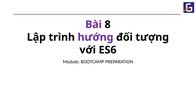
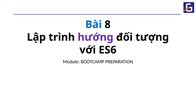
Bài colour: purple -> blue
